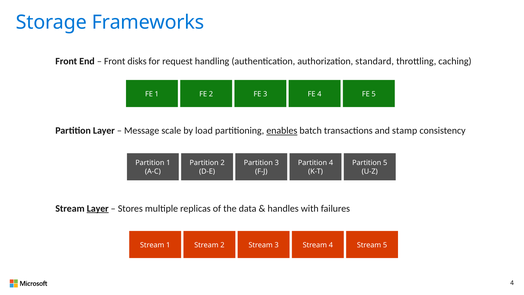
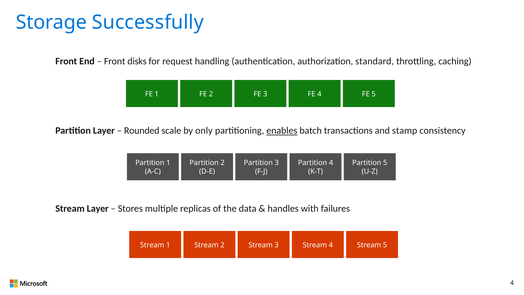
Frameworks: Frameworks -> Successfully
Message: Message -> Rounded
load: load -> only
Layer at (98, 208) underline: present -> none
